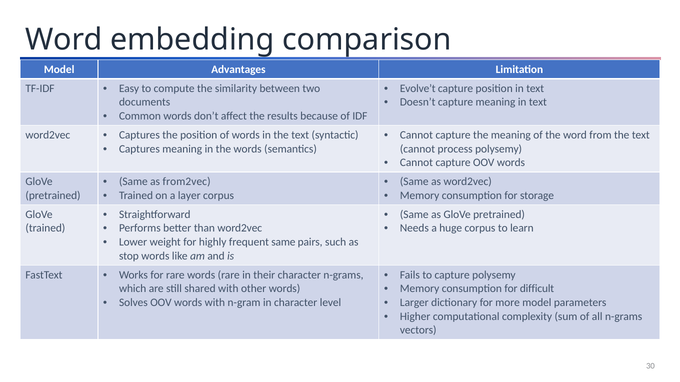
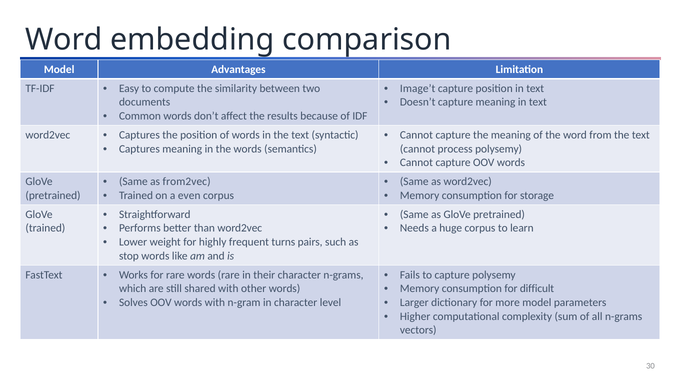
Evolve’t: Evolve’t -> Image’t
layer: layer -> even
frequent same: same -> turns
